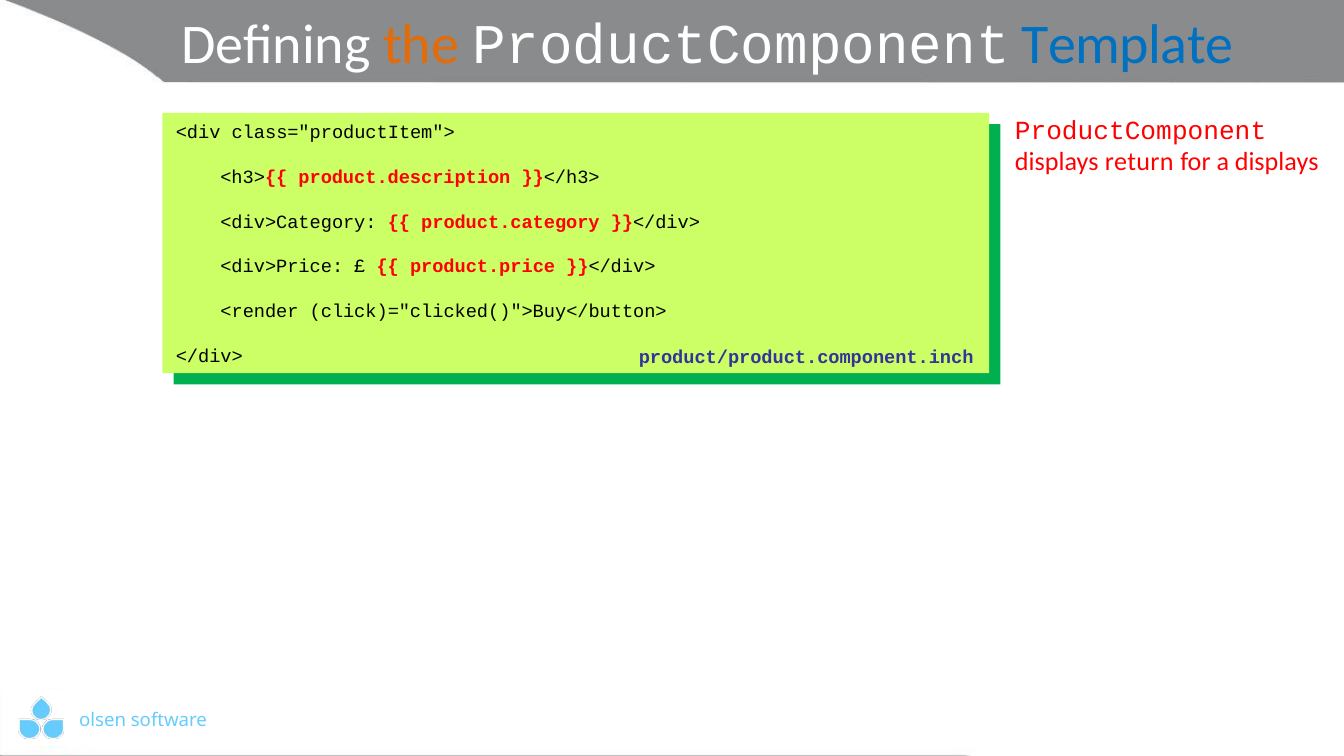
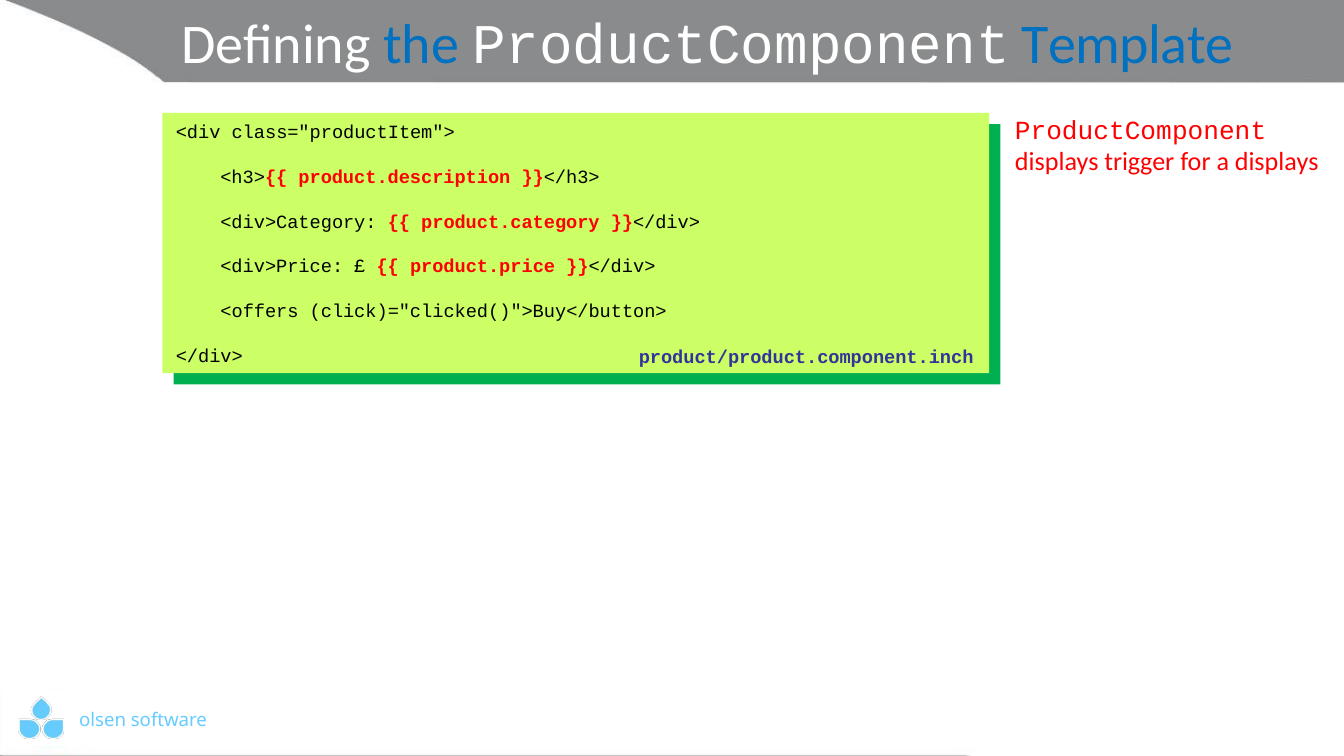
the colour: orange -> blue
return: return -> trigger
<render: <render -> <offers
